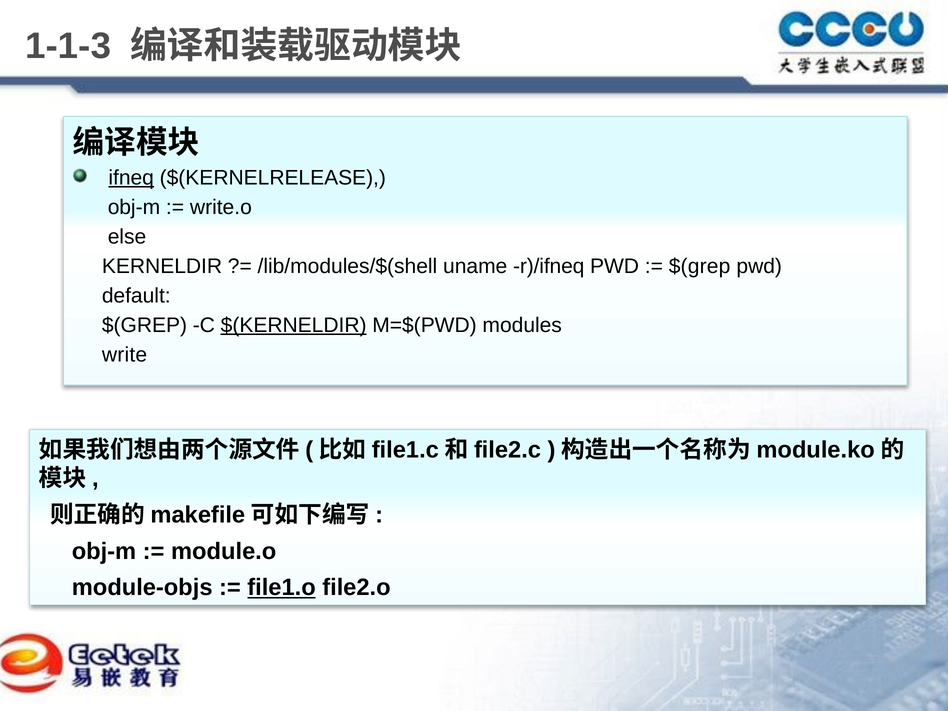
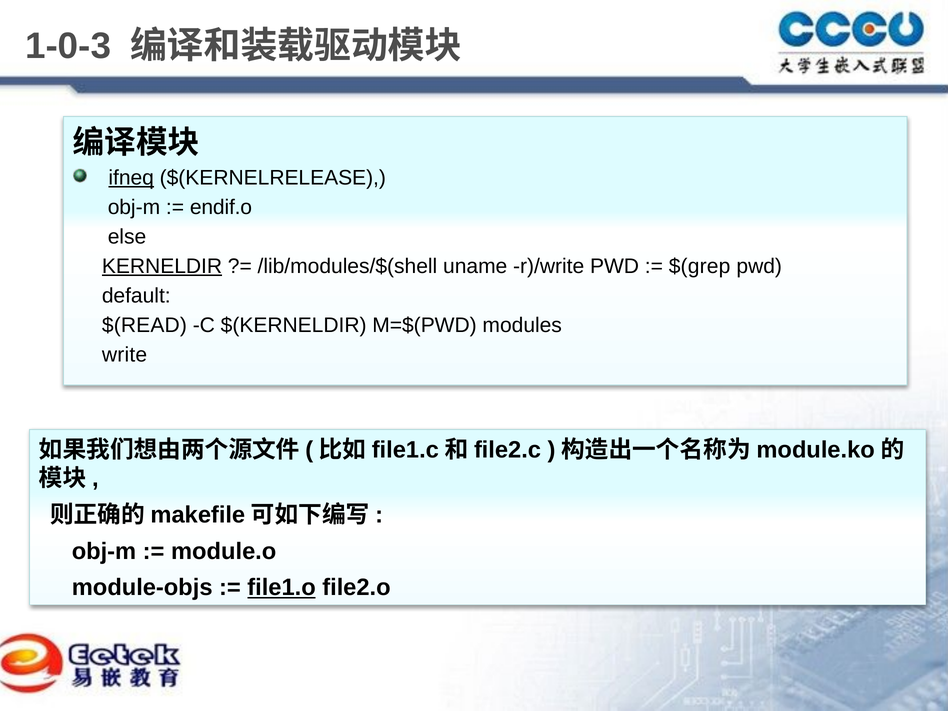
1-1-3: 1-1-3 -> 1-0-3
write.o: write.o -> endif.o
KERNELDIR underline: none -> present
r)/ifneq: r)/ifneq -> r)/write
$(GREP at (144, 325): $(GREP -> $(READ
$(KERNELDIR underline: present -> none
